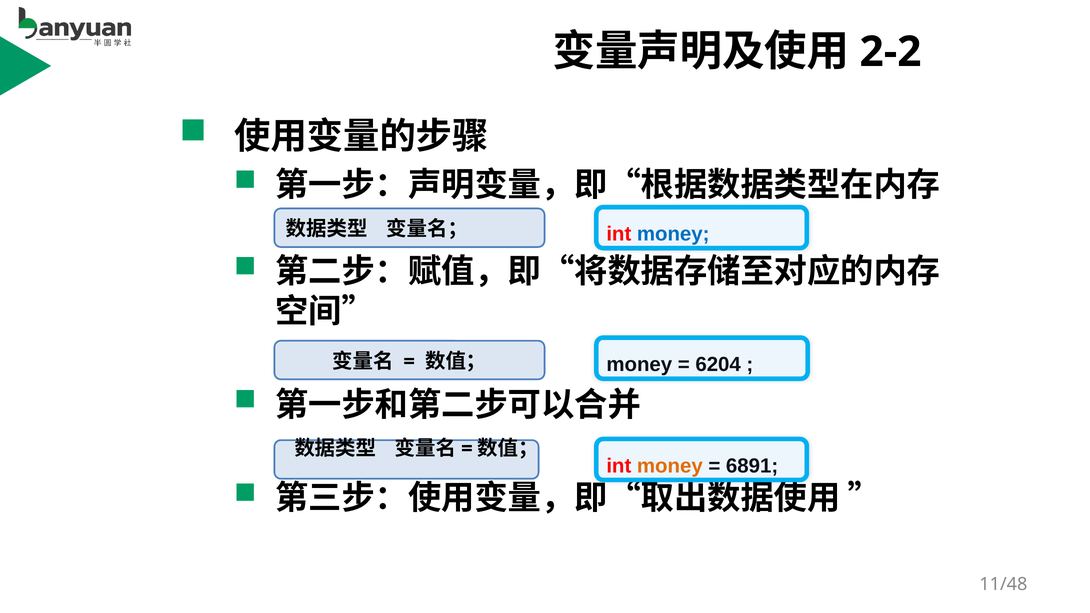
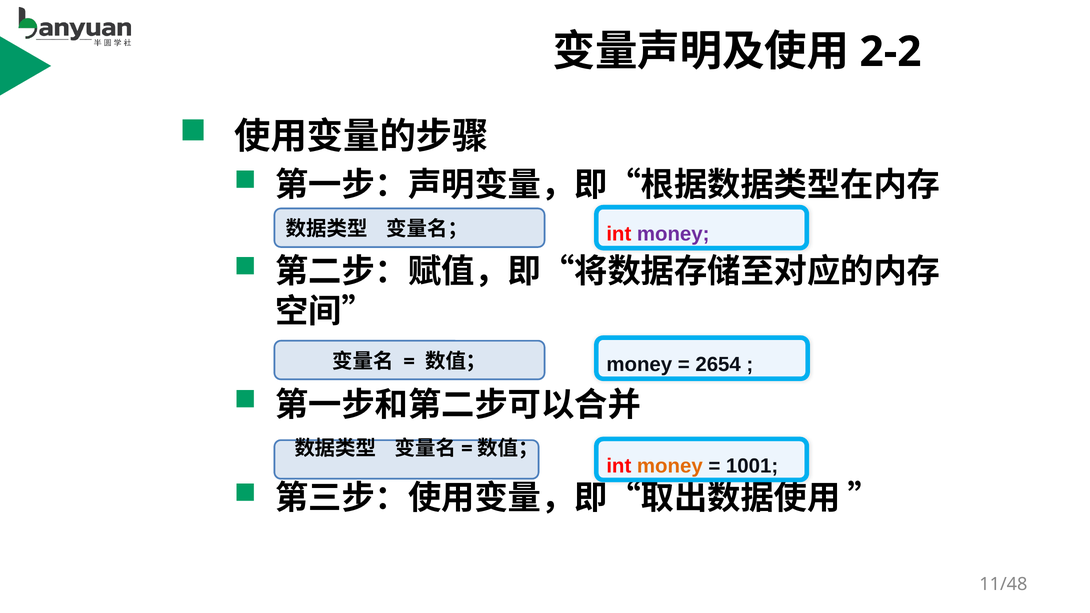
money at (673, 234) colour: blue -> purple
6204: 6204 -> 2654
6891: 6891 -> 1001
